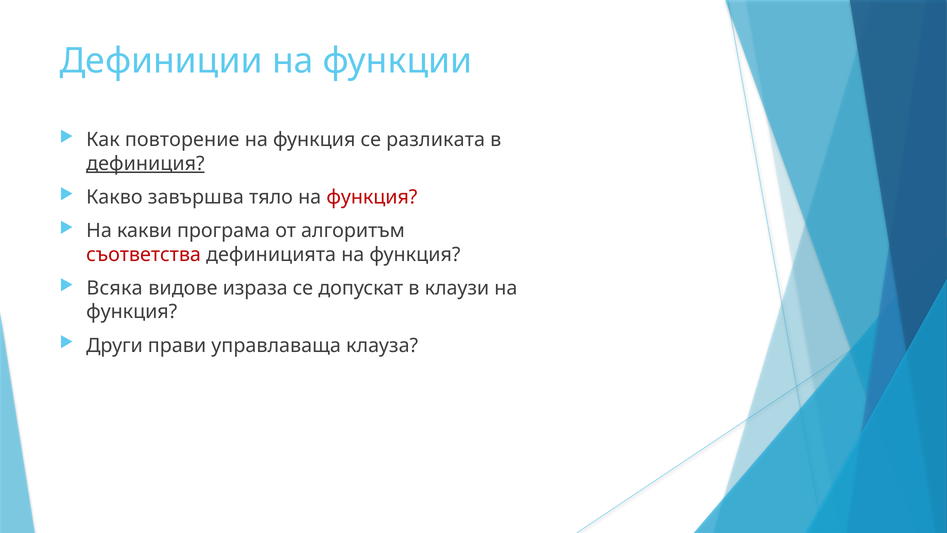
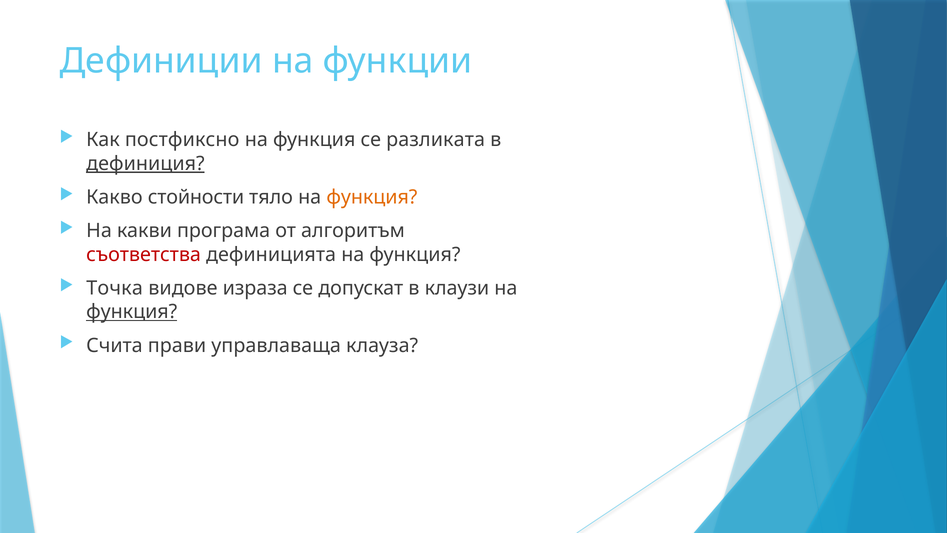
повторение: повторение -> постфиксно
завършва: завършва -> стойности
функция at (372, 197) colour: red -> orange
Всяка: Всяка -> Точка
функция at (132, 312) underline: none -> present
Други: Други -> Счита
